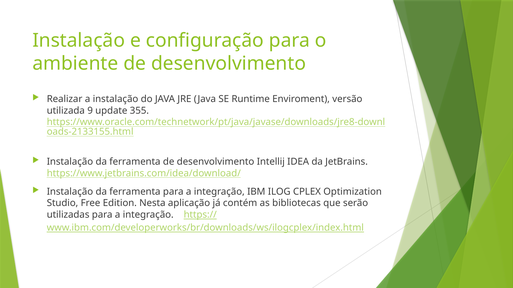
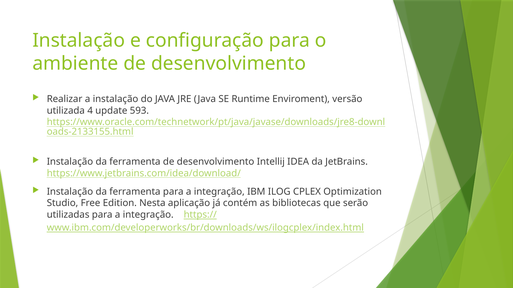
9: 9 -> 4
355: 355 -> 593
